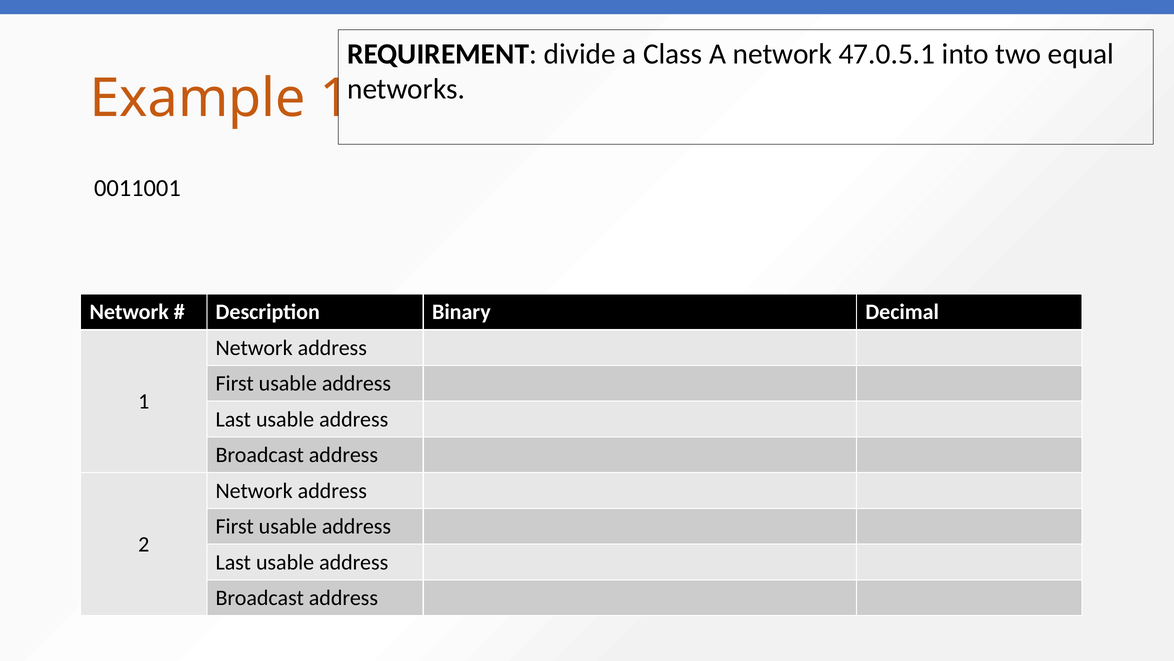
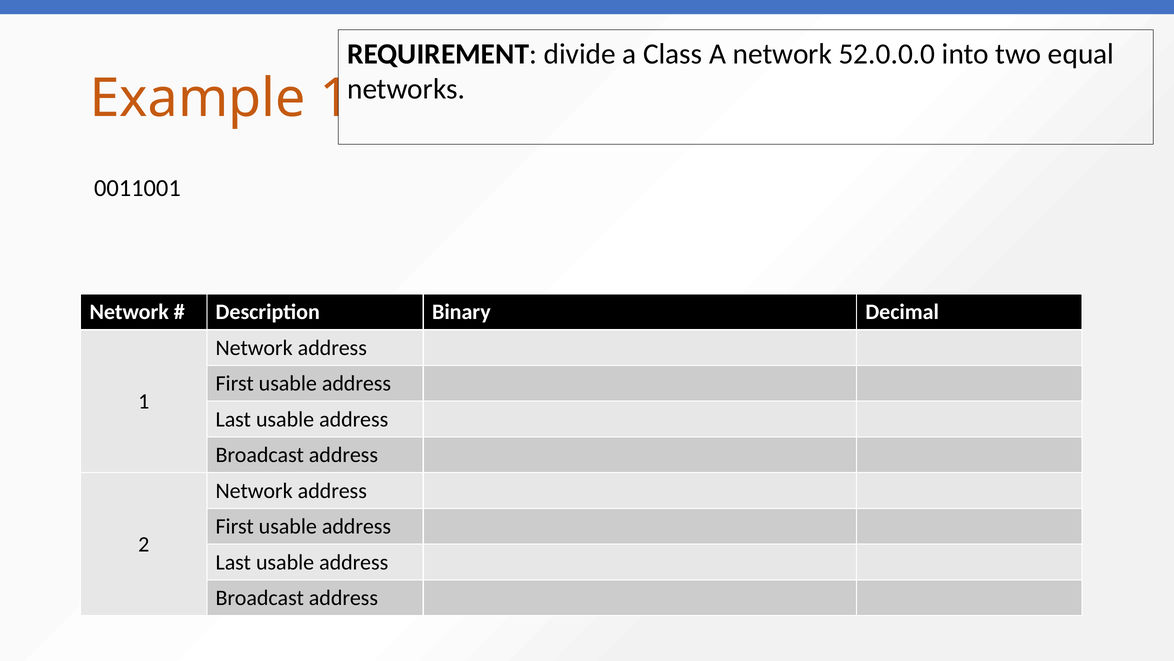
47.0.5.1: 47.0.5.1 -> 52.0.0.0
